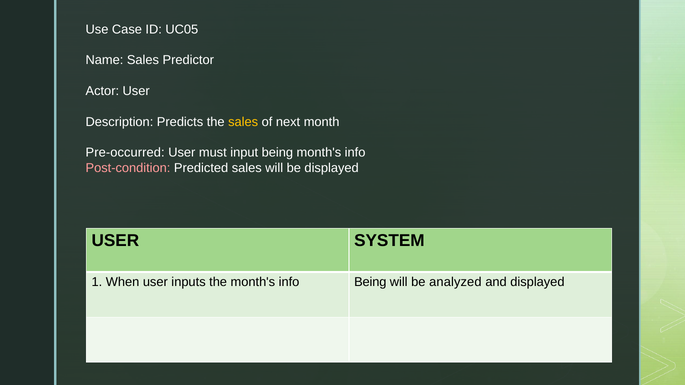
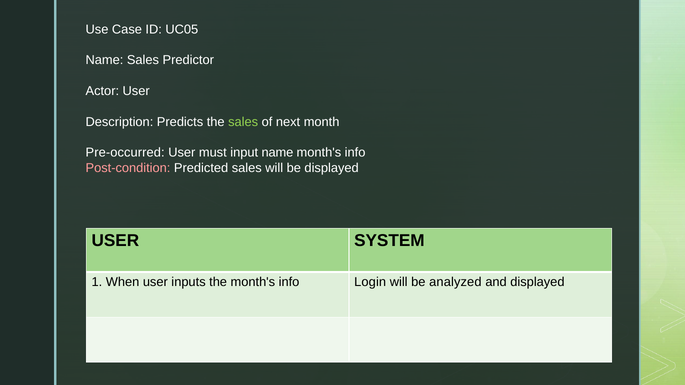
sales at (243, 122) colour: yellow -> light green
input being: being -> name
info Being: Being -> Login
